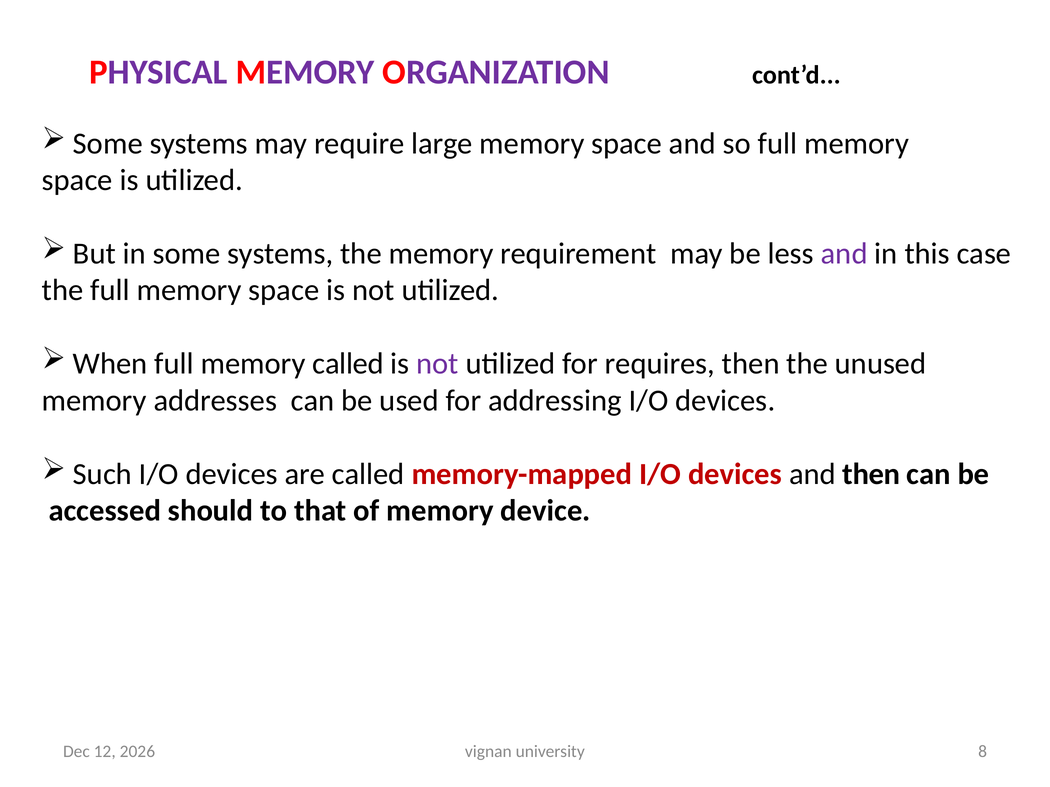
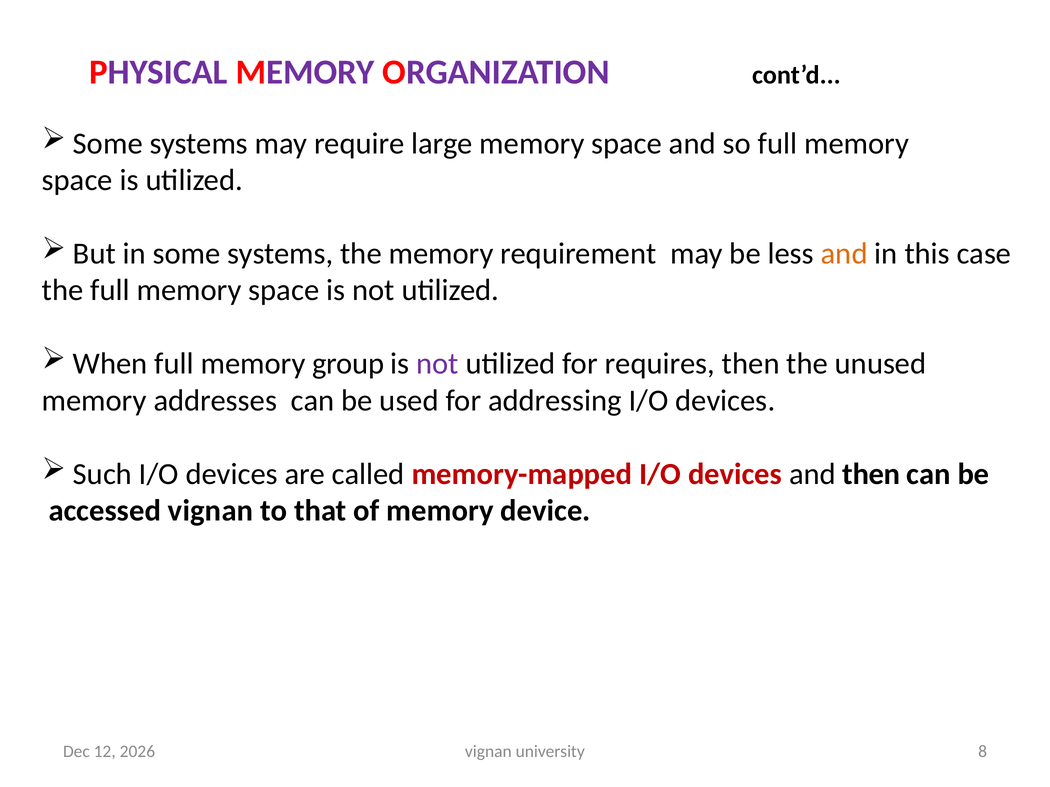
and at (844, 254) colour: purple -> orange
memory called: called -> group
accessed should: should -> vignan
